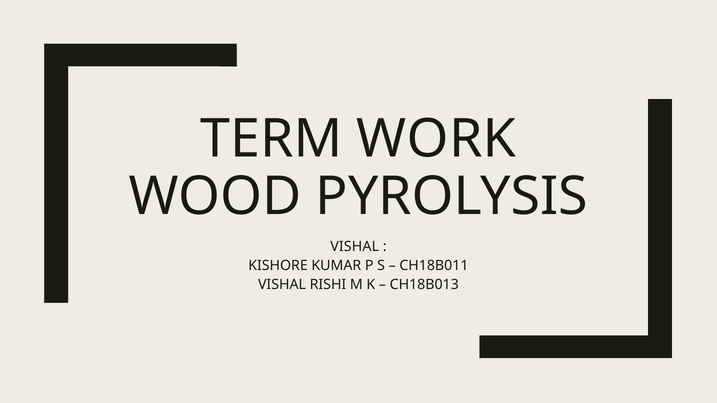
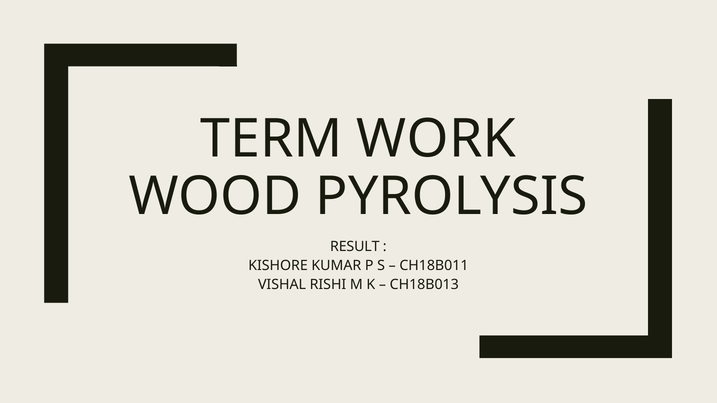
VISHAL at (355, 247): VISHAL -> RESULT
